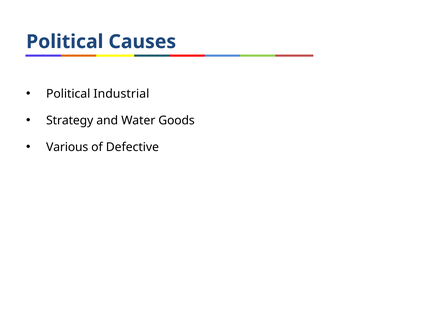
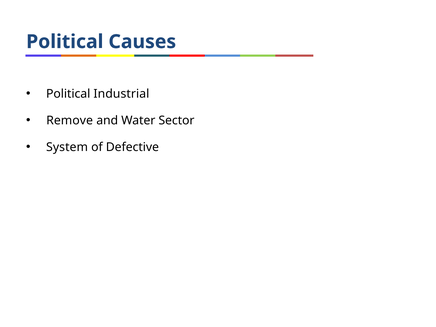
Strategy: Strategy -> Remove
Goods: Goods -> Sector
Various: Various -> System
